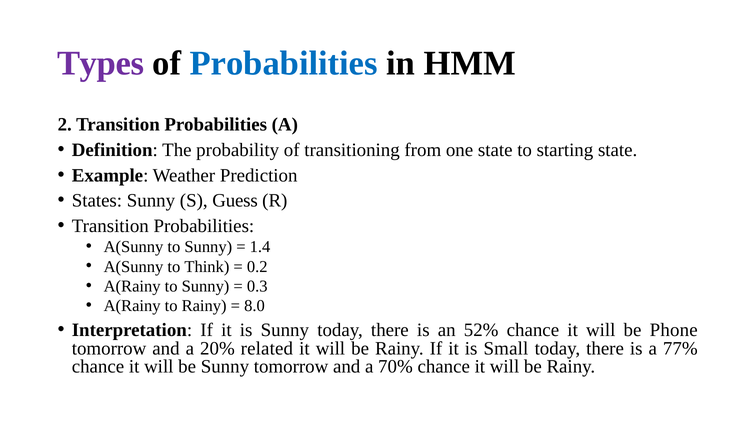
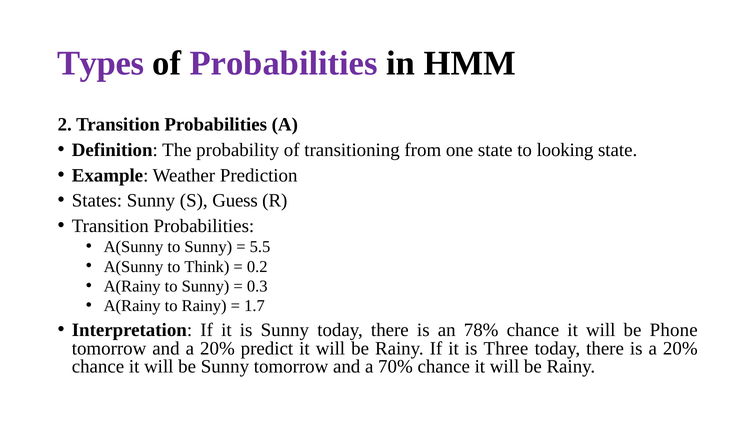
Probabilities at (284, 64) colour: blue -> purple
starting: starting -> looking
1.4: 1.4 -> 5.5
8.0: 8.0 -> 1.7
52%: 52% -> 78%
related: related -> predict
Small: Small -> Three
is a 77%: 77% -> 20%
